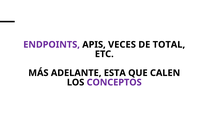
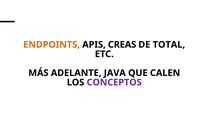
ENDPOINTS colour: purple -> orange
VECES: VECES -> CREAS
ESTA: ESTA -> JAVA
